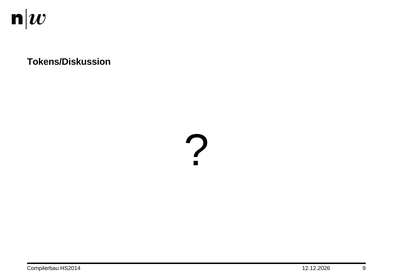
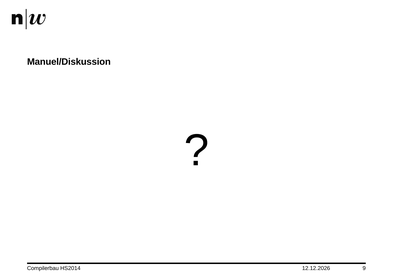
Tokens/Diskussion: Tokens/Diskussion -> Manuel/Diskussion
